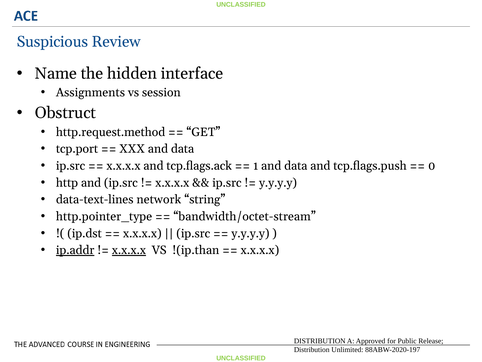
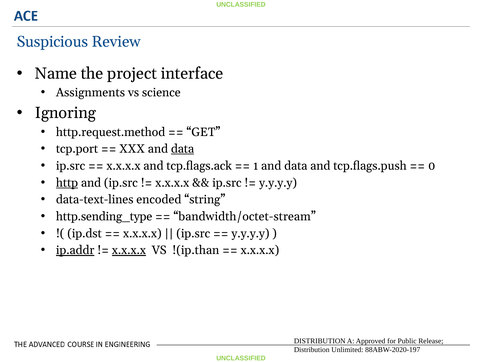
hidden: hidden -> project
session: session -> science
Obstruct: Obstruct -> Ignoring
data at (183, 149) underline: none -> present
http underline: none -> present
network: network -> encoded
http.pointer_type: http.pointer_type -> http.sending_type
